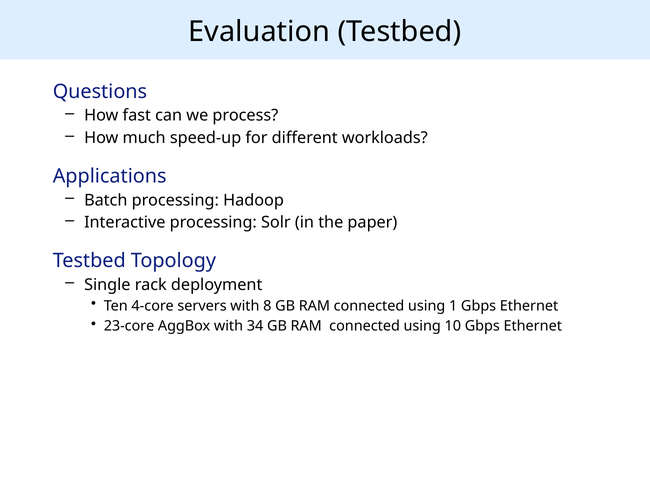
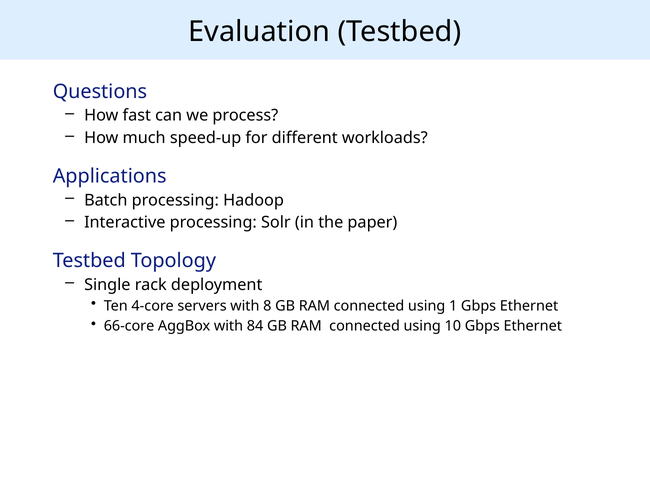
23-core: 23-core -> 66-core
34: 34 -> 84
